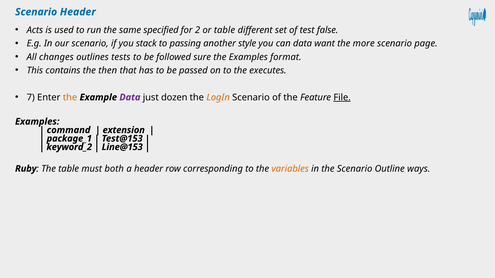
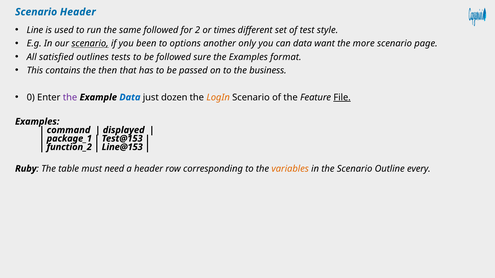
Acts: Acts -> Line
same specified: specified -> followed
or table: table -> times
false: false -> style
scenario at (90, 44) underline: none -> present
stack: stack -> been
passing: passing -> options
style: style -> only
changes: changes -> satisfied
executes: executes -> business
7: 7 -> 0
the at (70, 97) colour: orange -> purple
Data at (130, 97) colour: purple -> blue
extension: extension -> displayed
keyword_2: keyword_2 -> function_2
both: both -> need
ways: ways -> every
